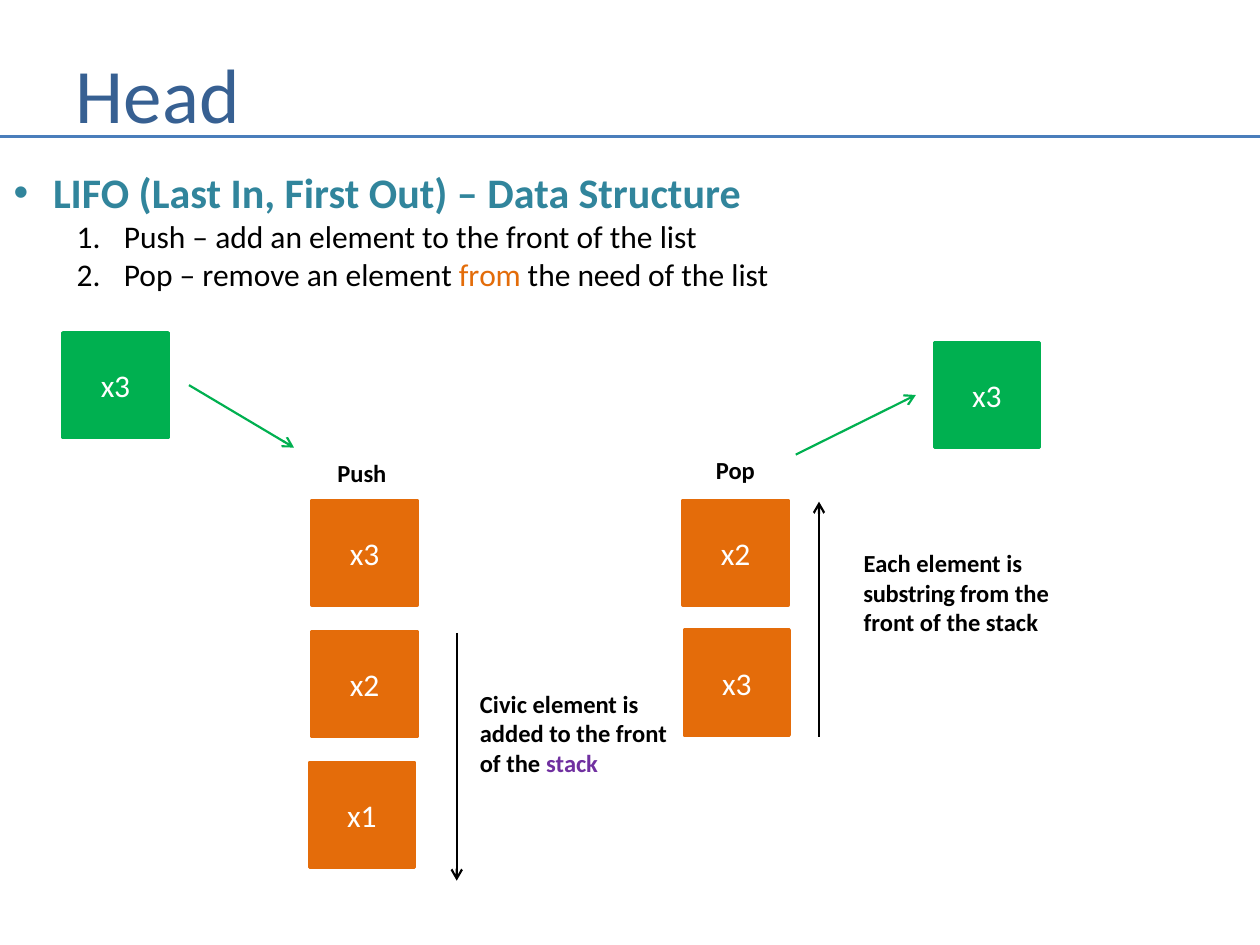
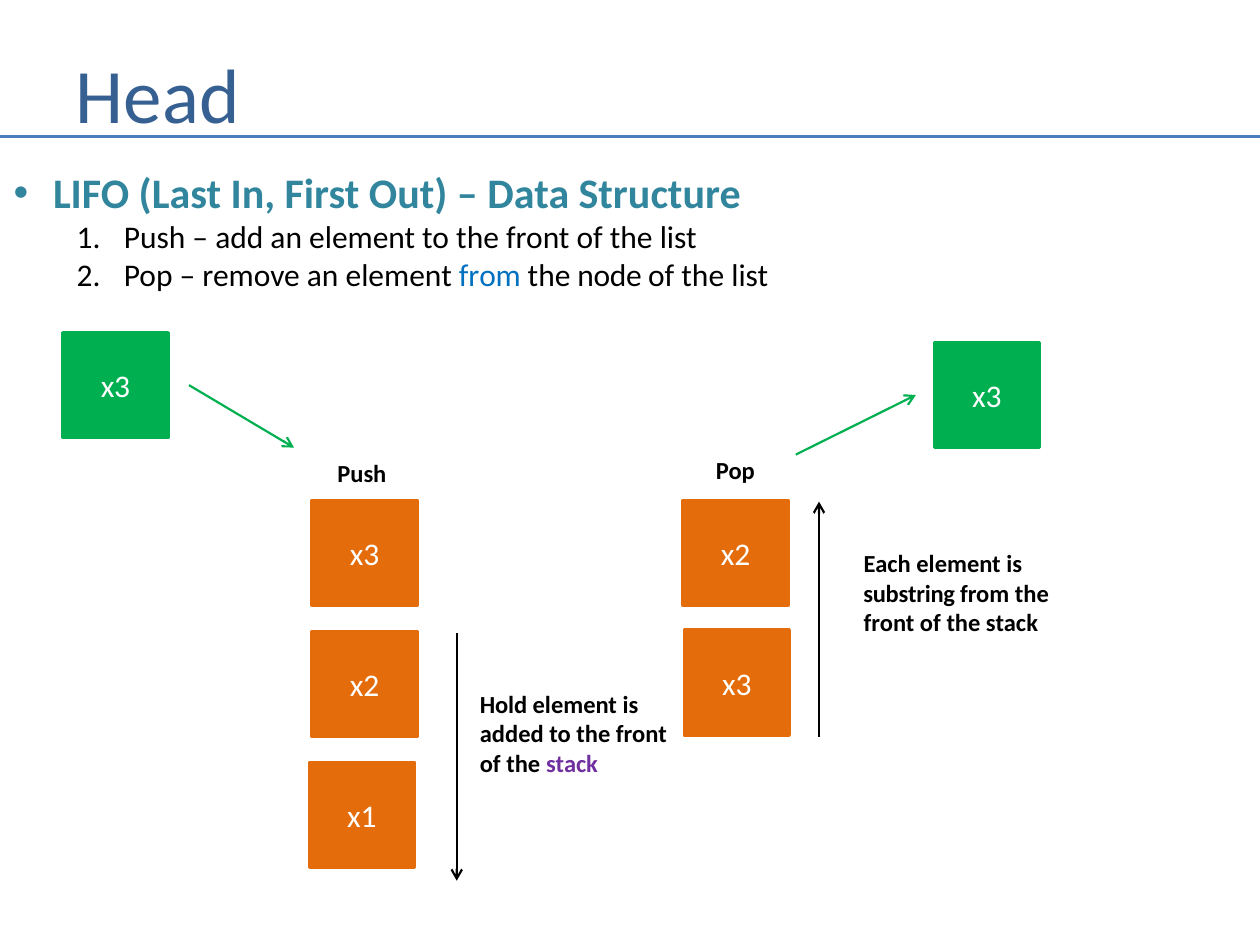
from at (490, 276) colour: orange -> blue
need: need -> node
Civic: Civic -> Hold
